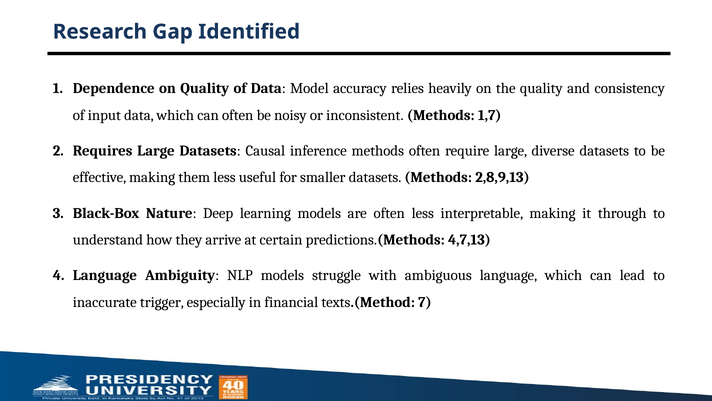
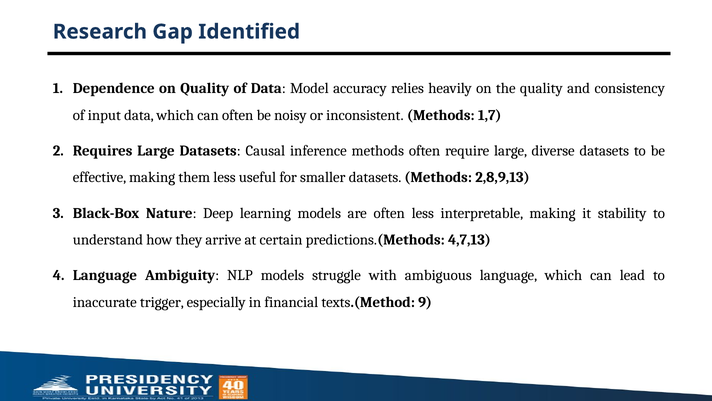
through: through -> stability
7: 7 -> 9
